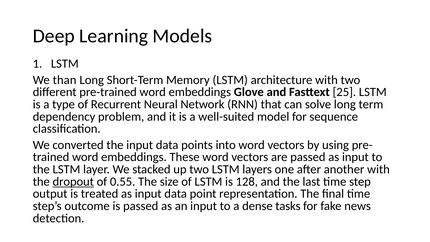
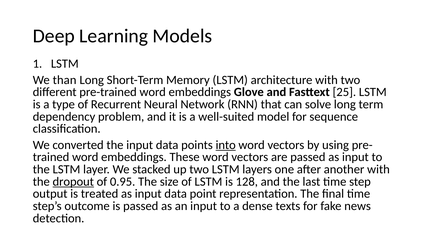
into underline: none -> present
0.55: 0.55 -> 0.95
tasks: tasks -> texts
